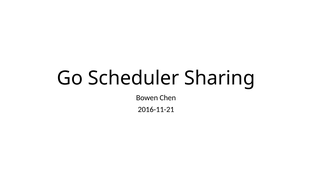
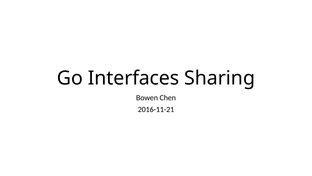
Scheduler: Scheduler -> Interfaces
